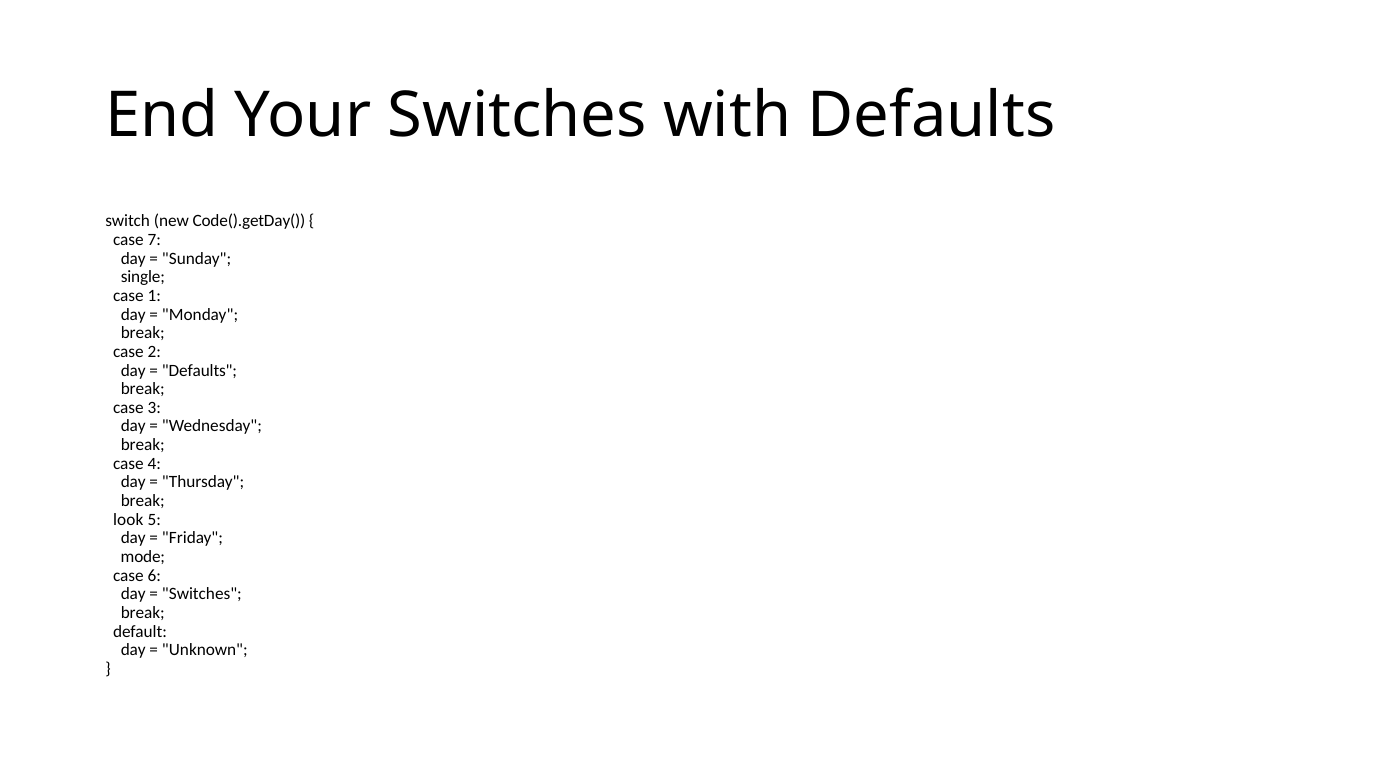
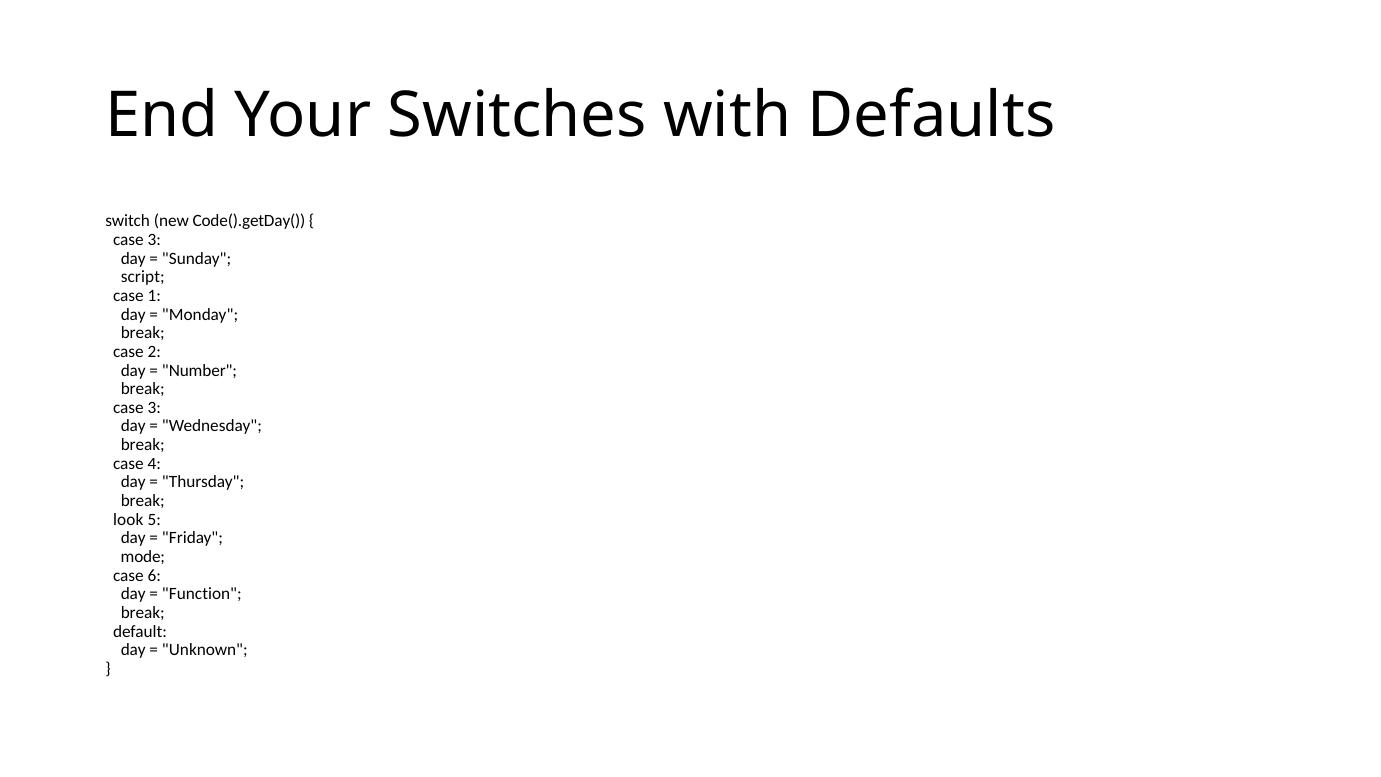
7 at (154, 240): 7 -> 3
single: single -> script
Defaults at (200, 370): Defaults -> Number
Switches at (202, 594): Switches -> Function
